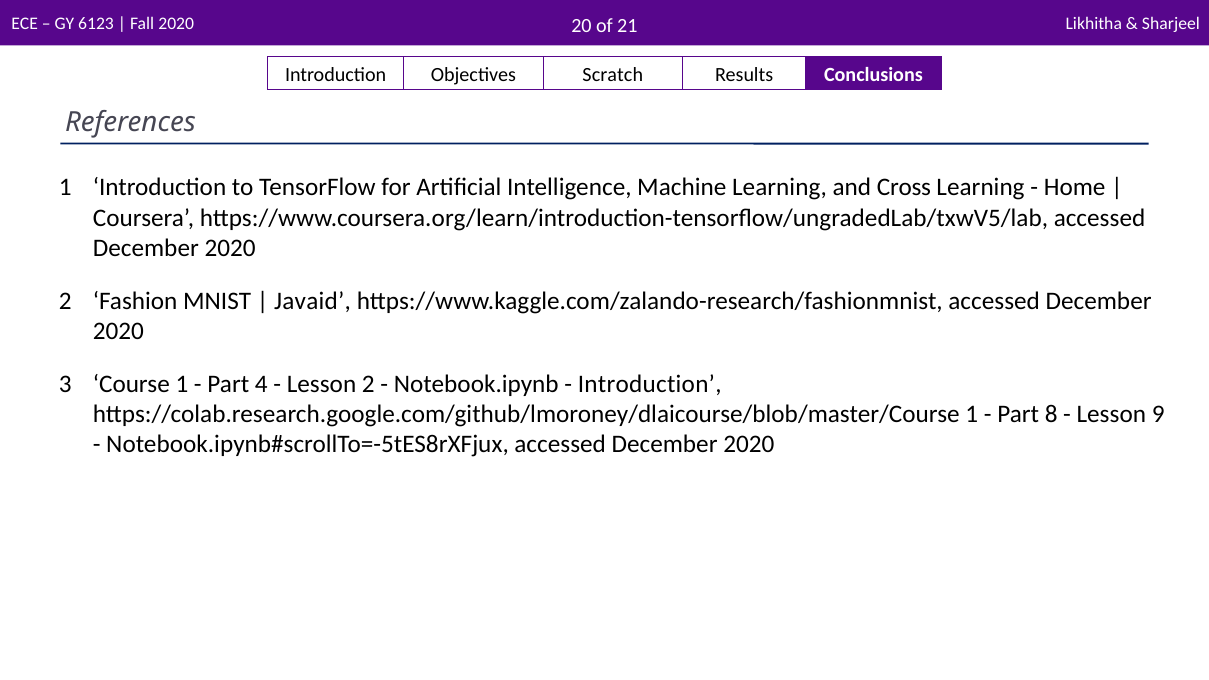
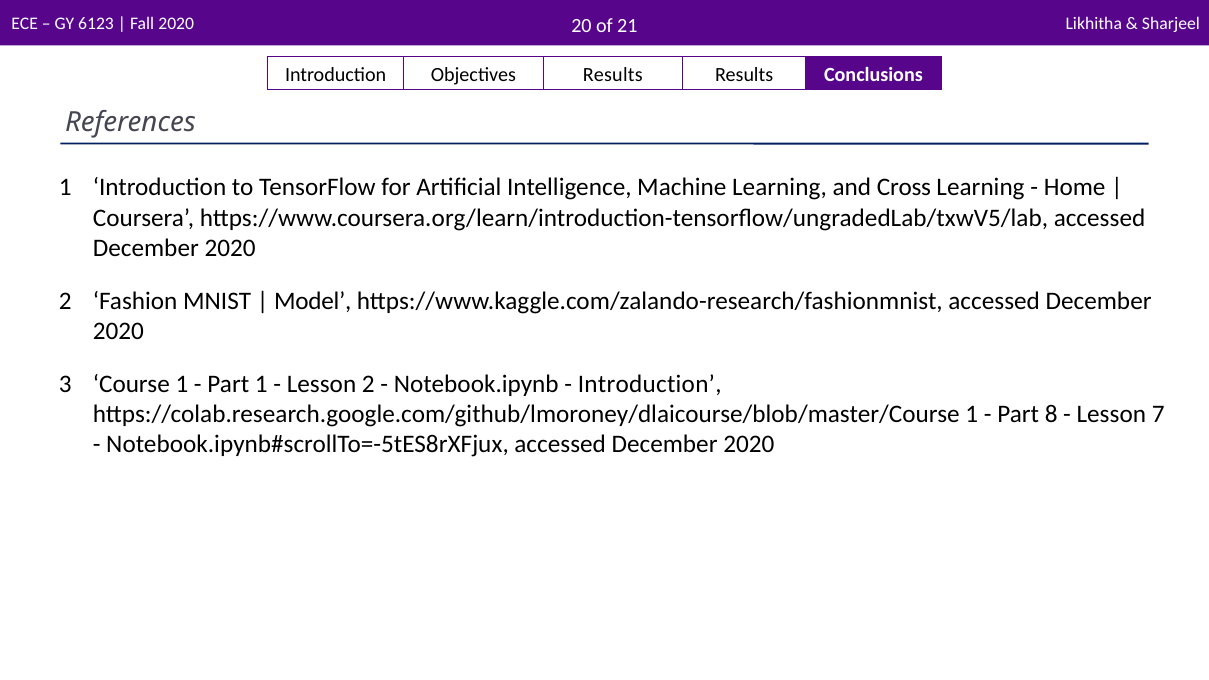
Objectives Scratch: Scratch -> Results
Javaid: Javaid -> Model
Part 4: 4 -> 1
9: 9 -> 7
